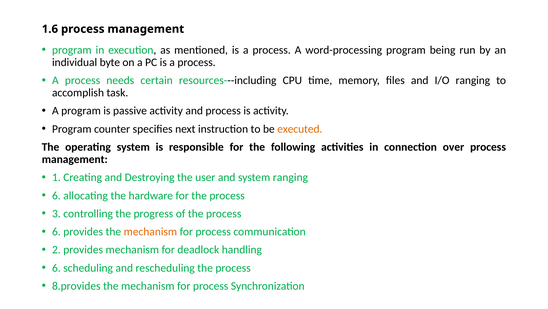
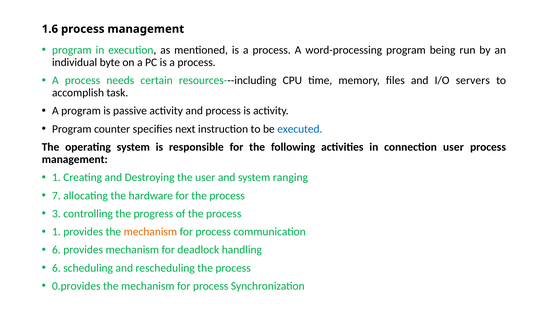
I/O ranging: ranging -> servers
executed colour: orange -> blue
connection over: over -> user
6 at (56, 195): 6 -> 7
6 at (56, 231): 6 -> 1
2 at (56, 249): 2 -> 6
8.provides: 8.provides -> 0.provides
